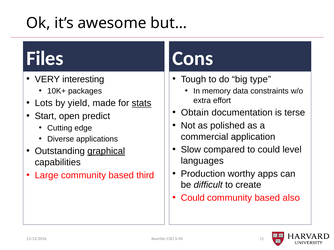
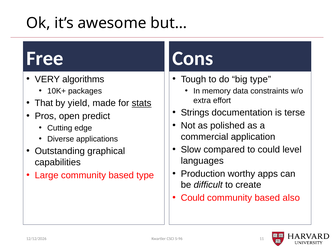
Files: Files -> Free
interesting: interesting -> algorithms
Lots: Lots -> That
Obtain: Obtain -> Strings
Start: Start -> Pros
graphical underline: present -> none
based third: third -> type
